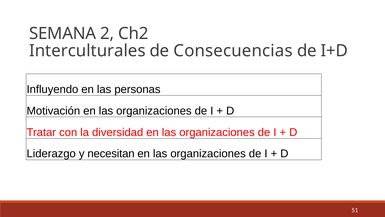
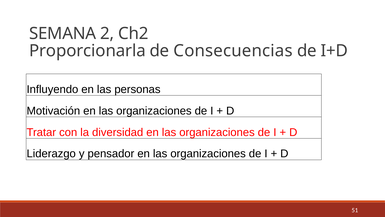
Interculturales: Interculturales -> Proporcionarla
necesitan: necesitan -> pensador
